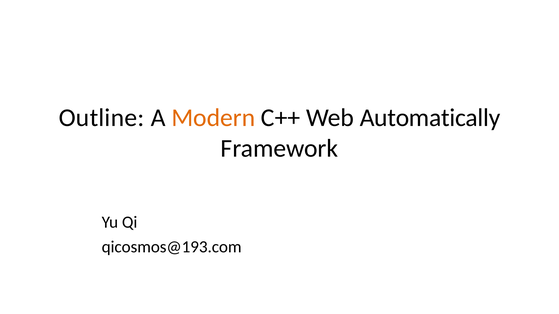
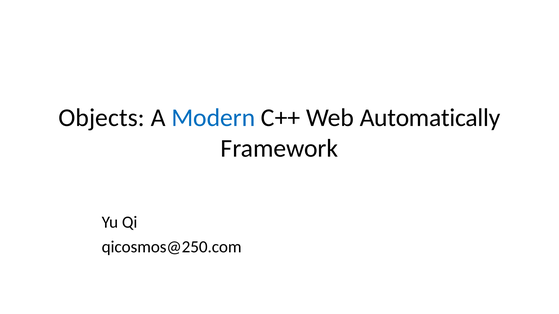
Outline: Outline -> Objects
Modern colour: orange -> blue
qicosmos@193.com: qicosmos@193.com -> qicosmos@250.com
